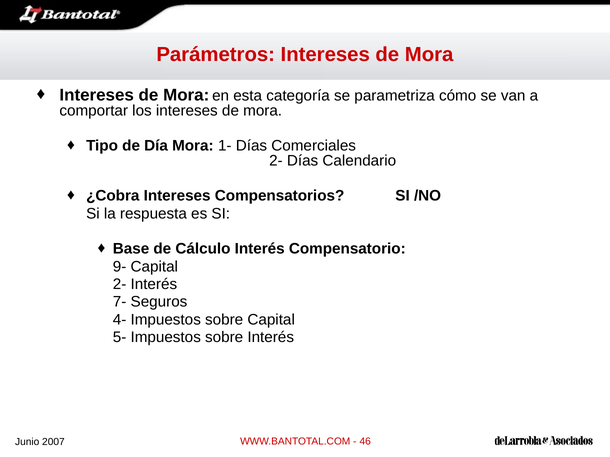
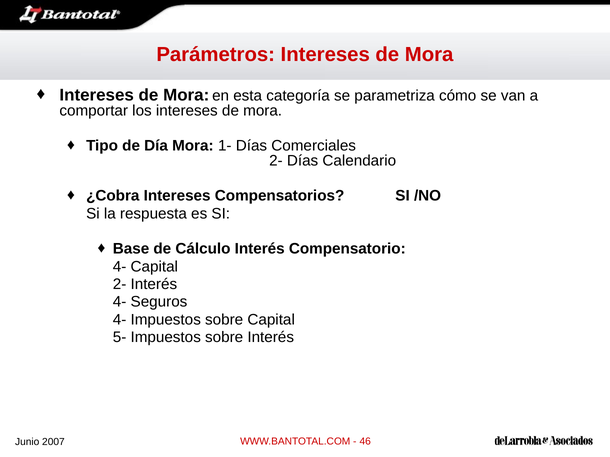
9- at (120, 267): 9- -> 4-
7- at (120, 302): 7- -> 4-
